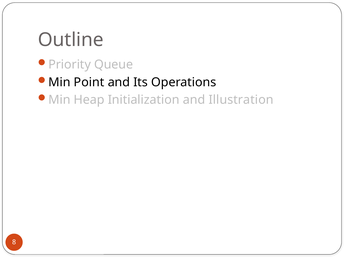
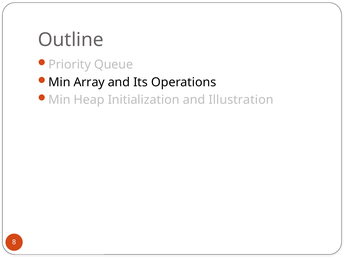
Point: Point -> Array
